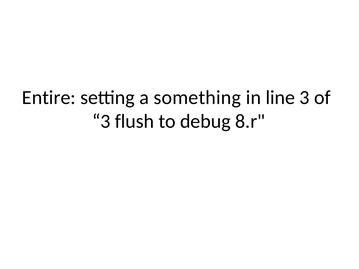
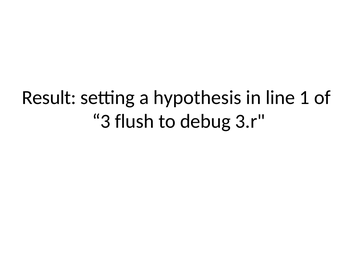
Entire: Entire -> Result
something: something -> hypothesis
line 3: 3 -> 1
8.r: 8.r -> 3.r
